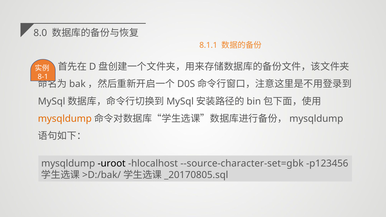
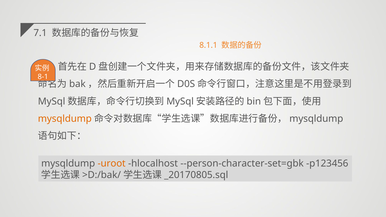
8.0: 8.0 -> 7.1
uroot colour: black -> orange
--source-character-set=gbk: --source-character-set=gbk -> --person-character-set=gbk
